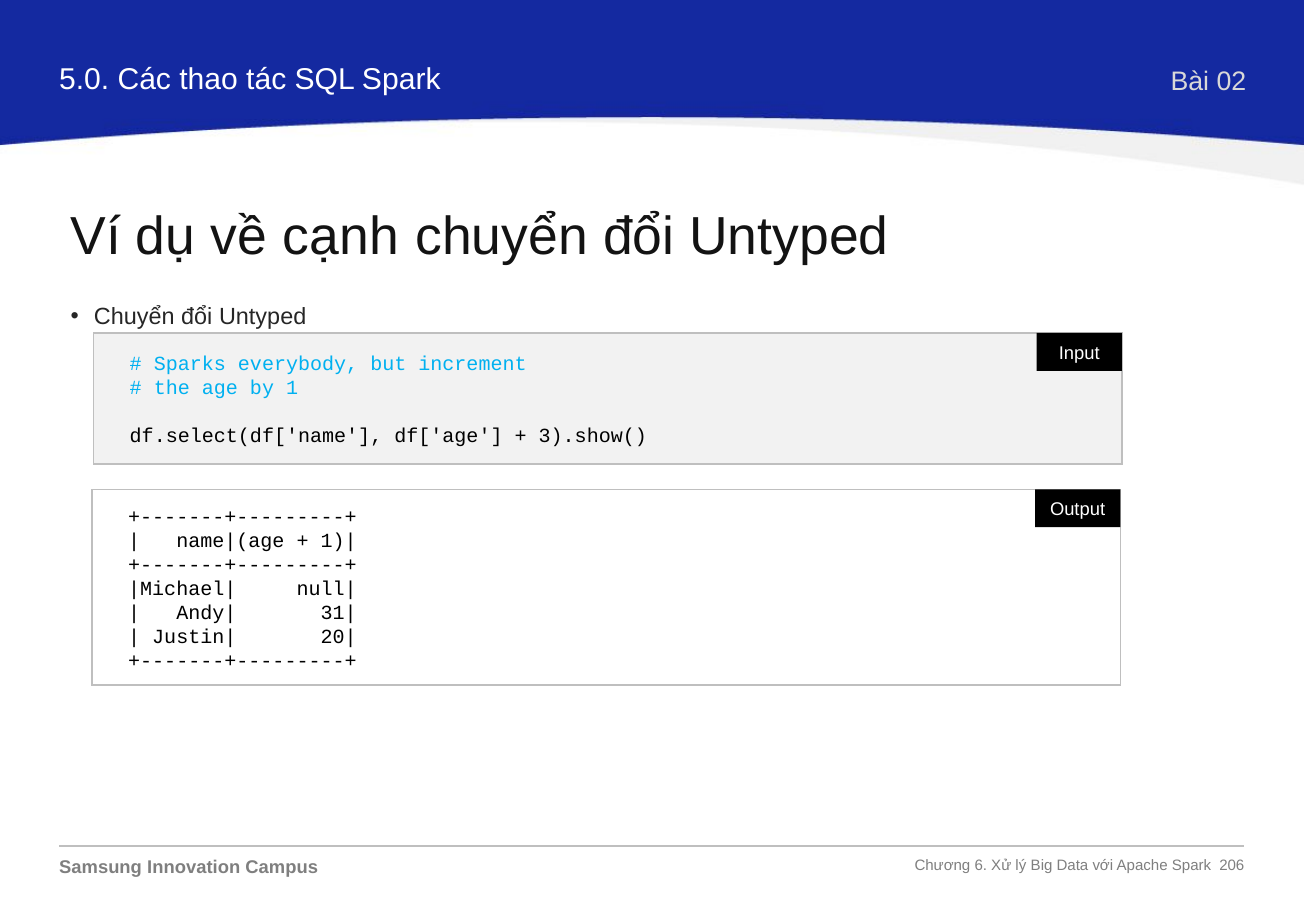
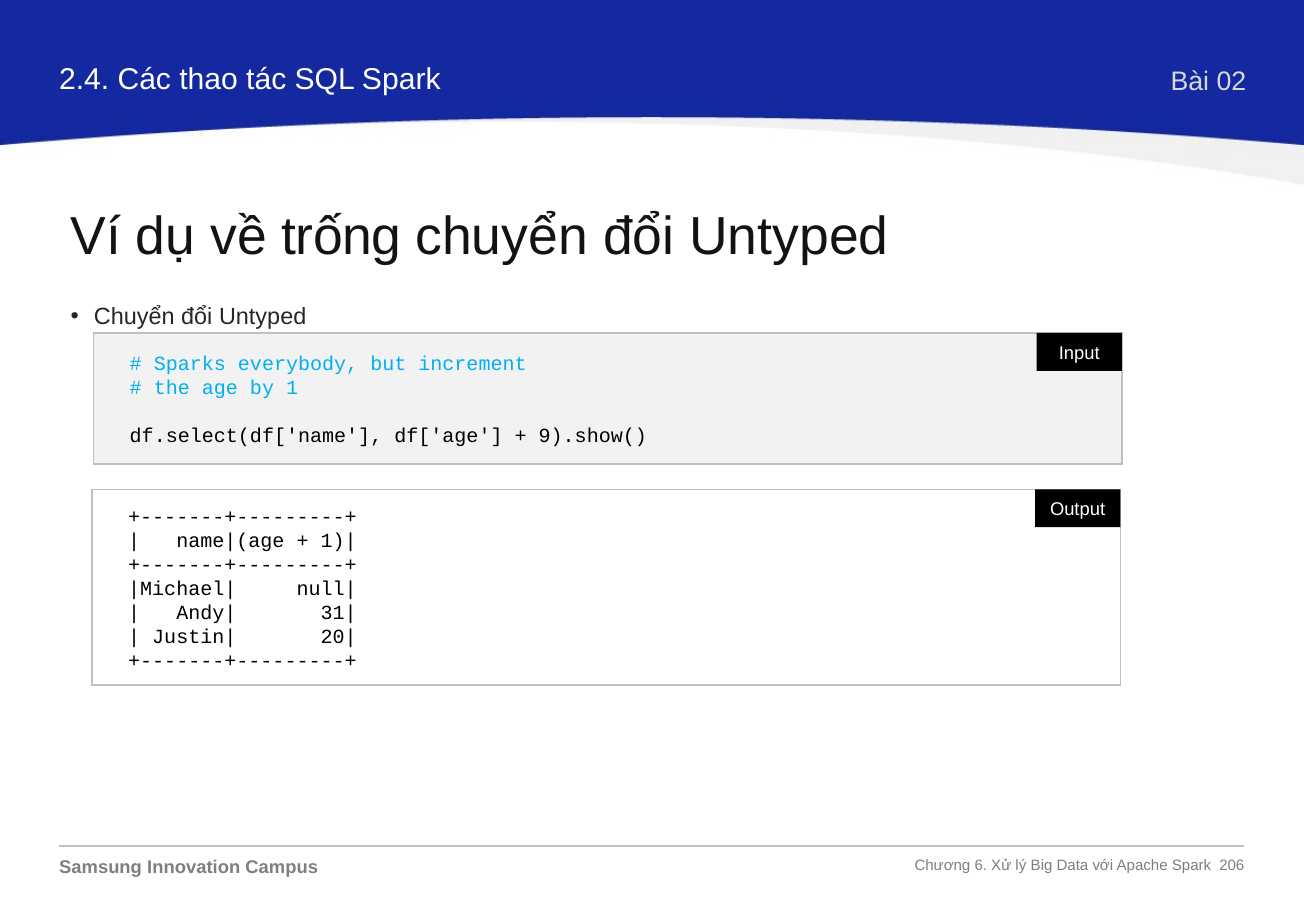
5.0: 5.0 -> 2.4
cạnh: cạnh -> trống
3).show(: 3).show( -> 9).show(
